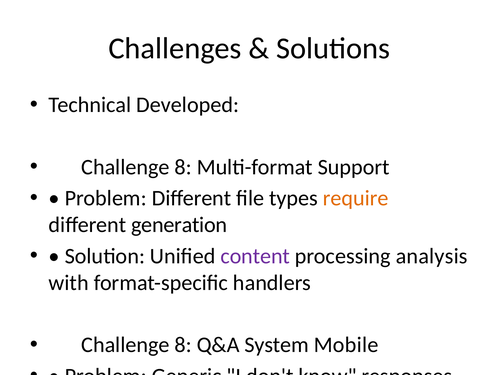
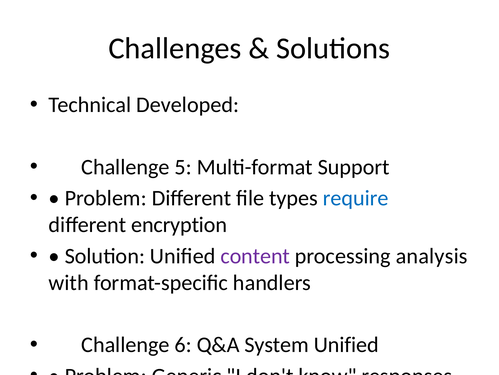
8 at (183, 167): 8 -> 5
require colour: orange -> blue
generation: generation -> encryption
8 at (183, 344): 8 -> 6
System Mobile: Mobile -> Unified
